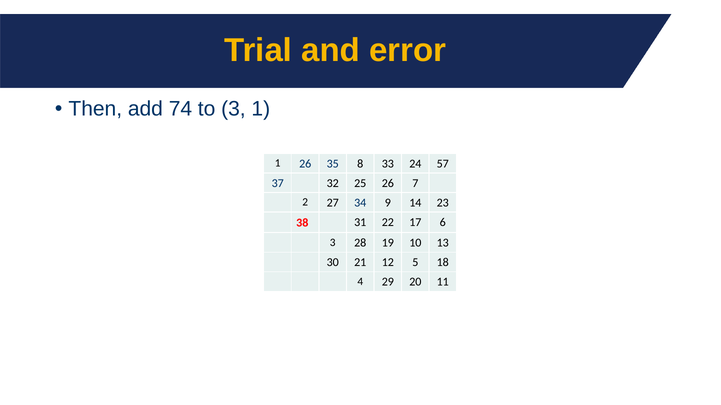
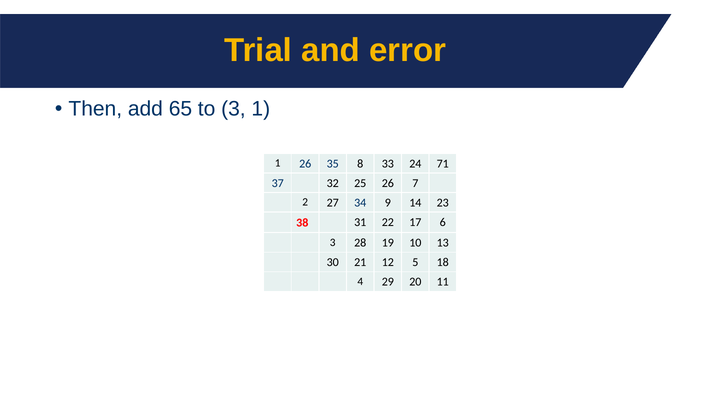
74: 74 -> 65
57: 57 -> 71
